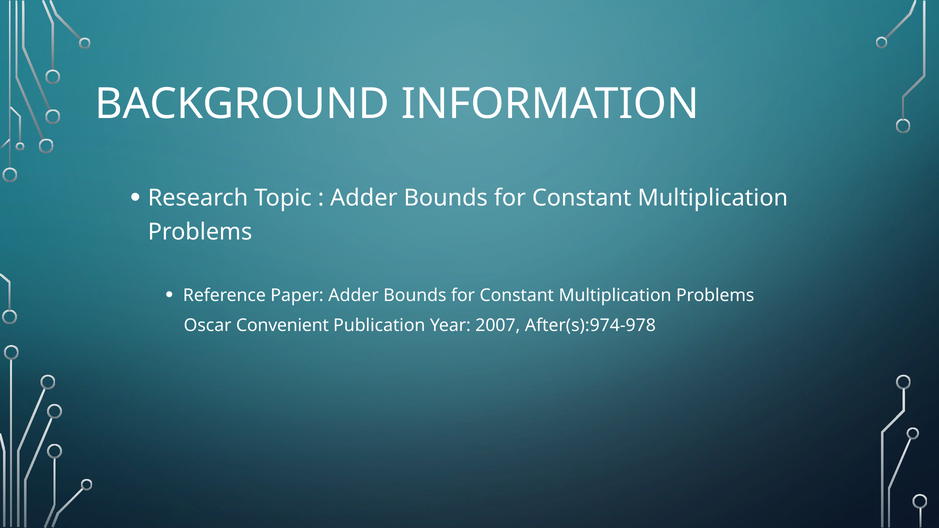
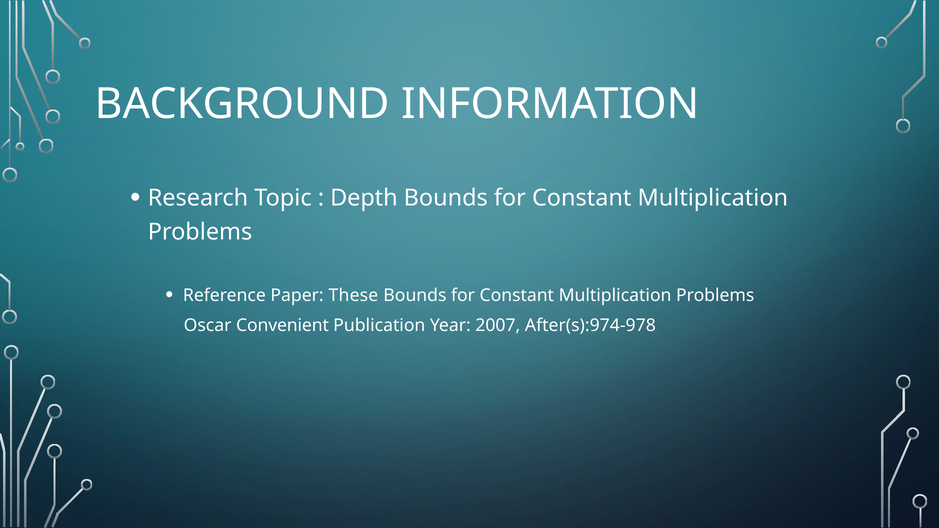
Adder at (364, 198): Adder -> Depth
Paper Adder: Adder -> These
